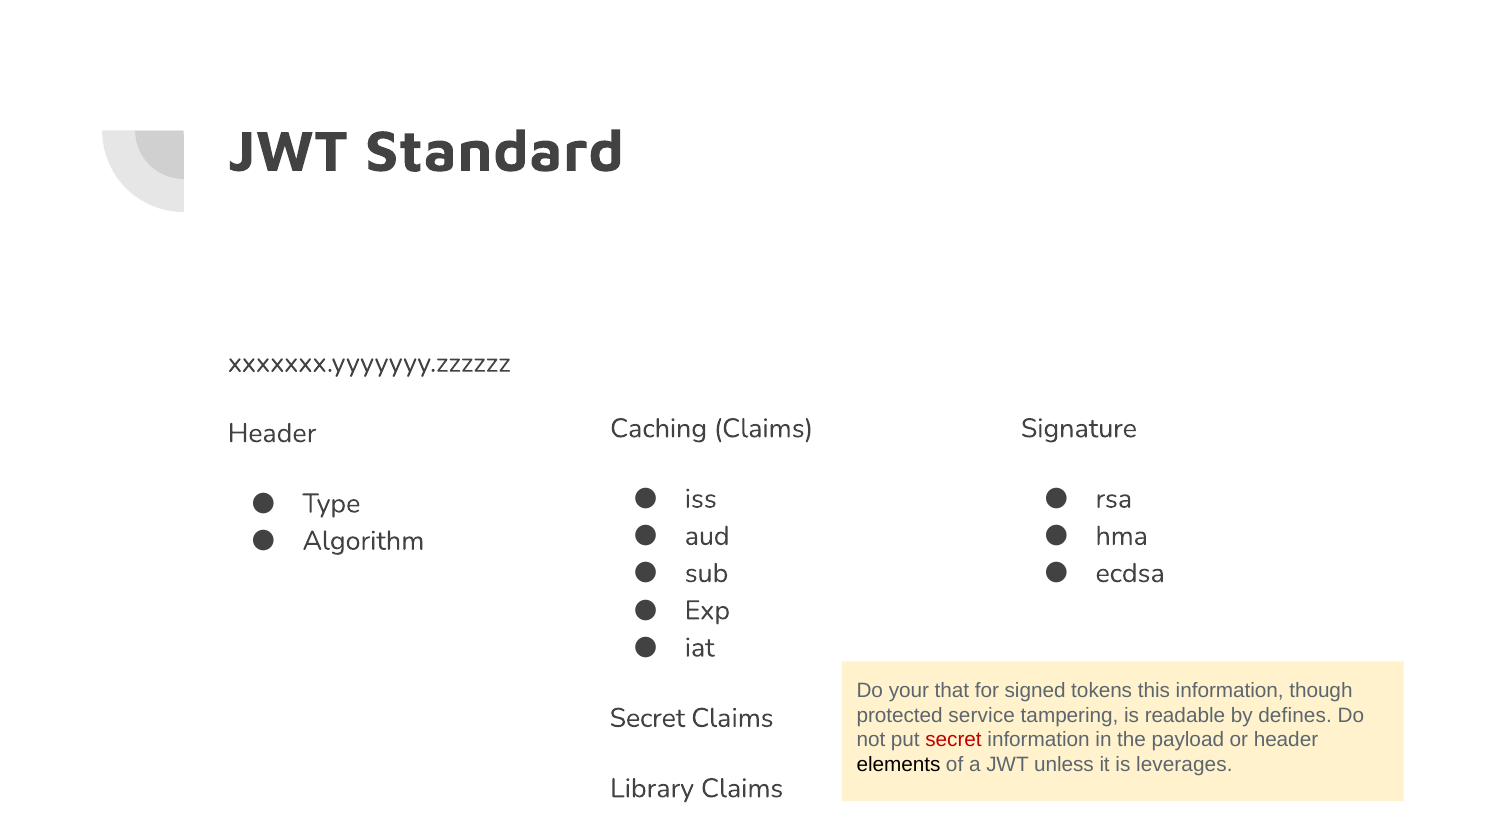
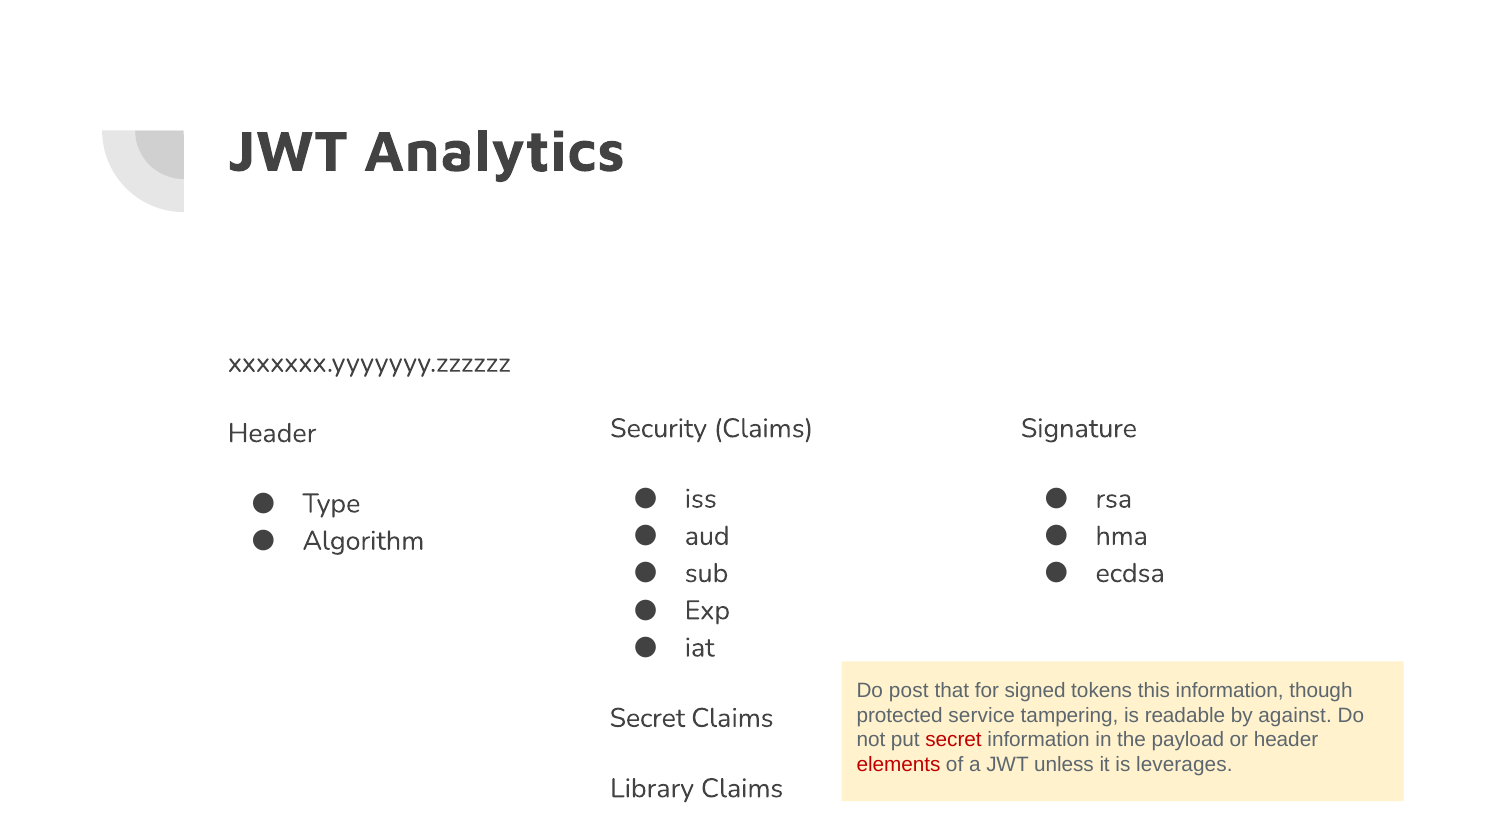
Standard: Standard -> Analytics
Caching: Caching -> Security
your: your -> post
defines: defines -> against
elements colour: black -> red
